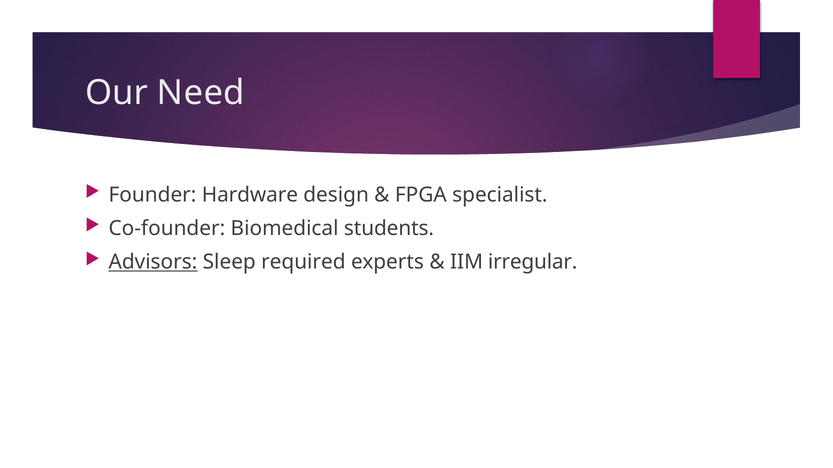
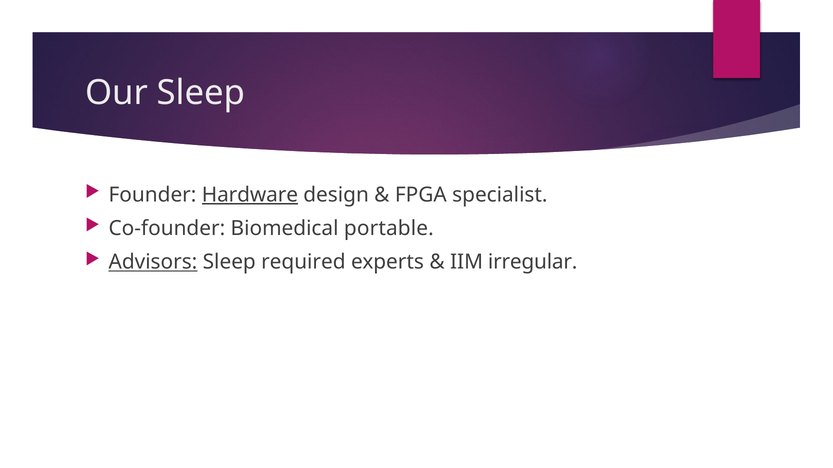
Our Need: Need -> Sleep
Hardware underline: none -> present
students: students -> portable
